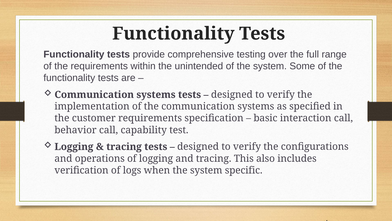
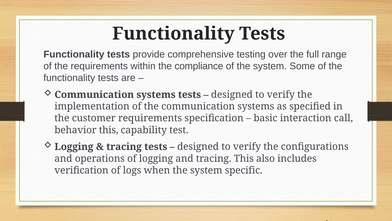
unintended: unintended -> compliance
behavior call: call -> this
